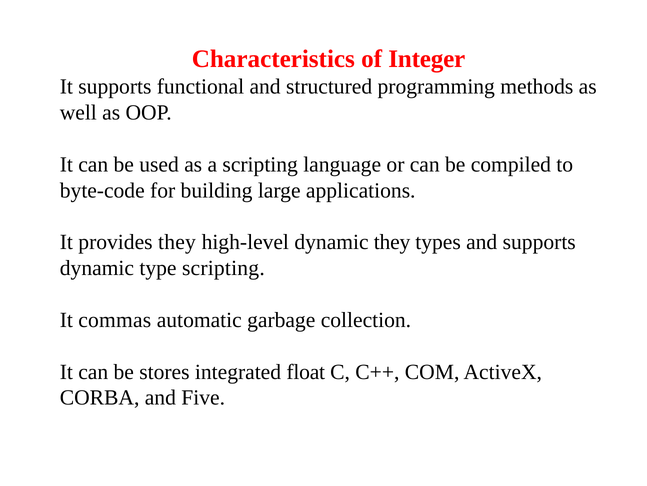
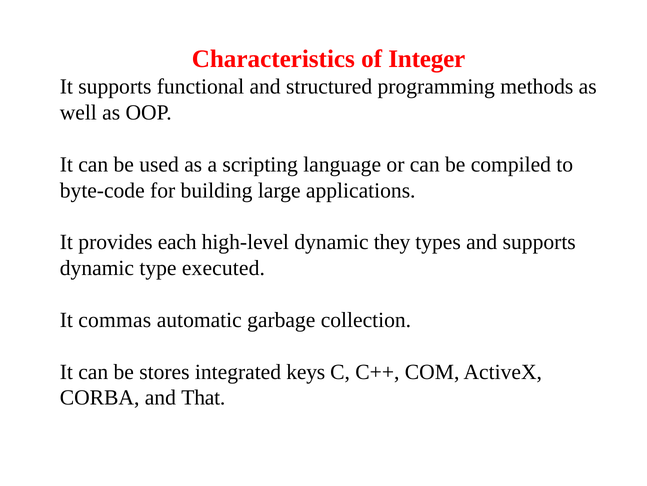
provides they: they -> each
type scripting: scripting -> executed
float: float -> keys
Five: Five -> That
